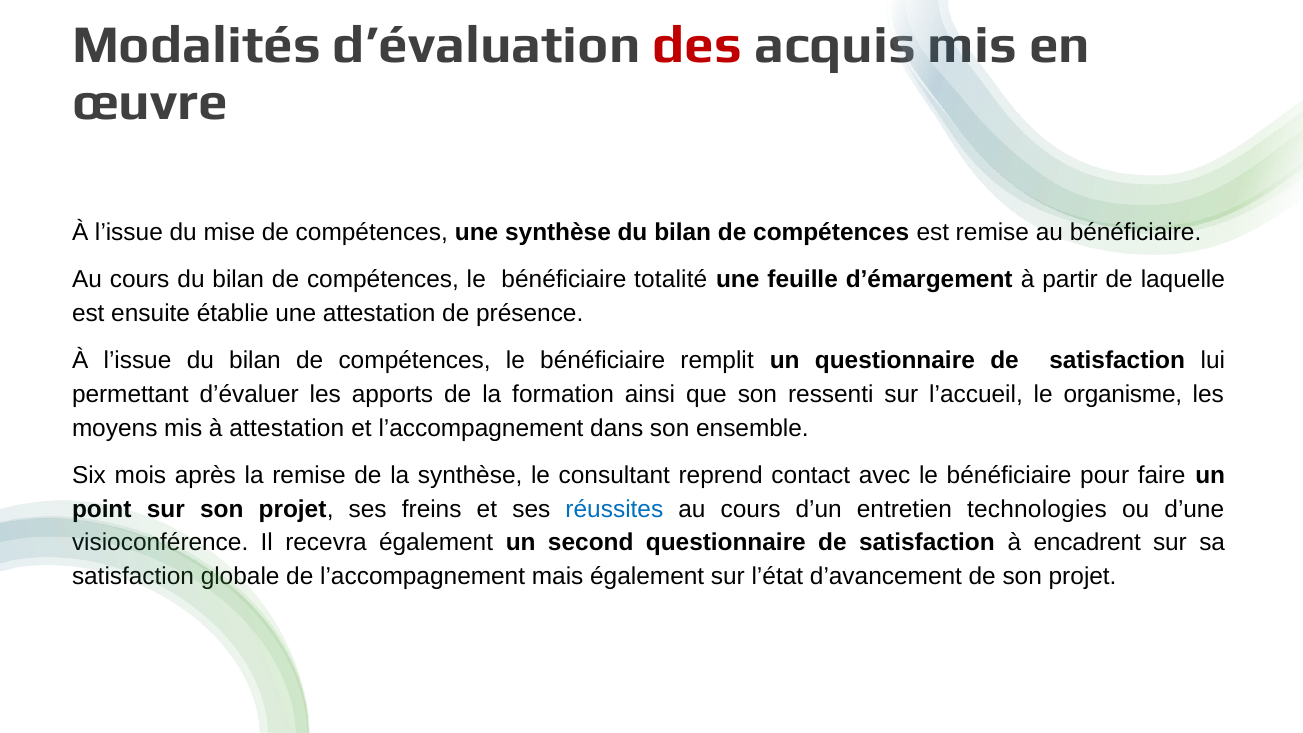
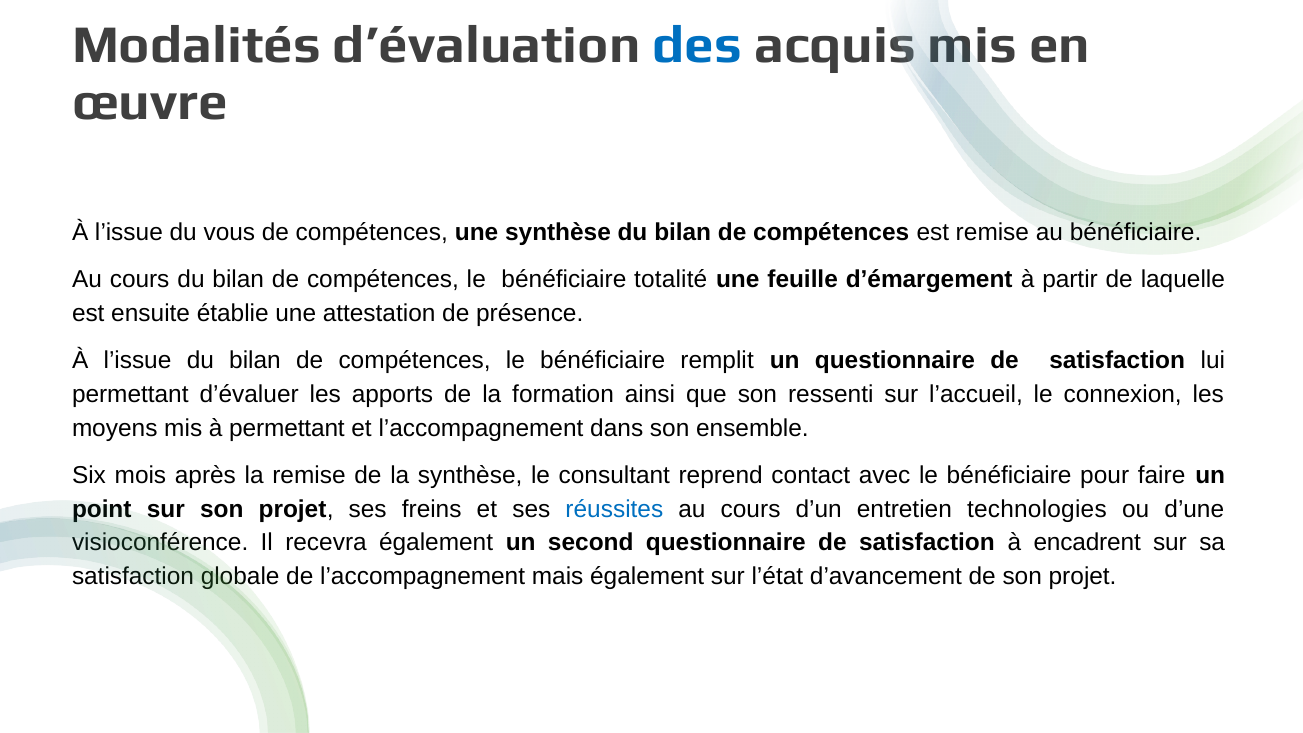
des colour: red -> blue
mise: mise -> vous
organisme: organisme -> connexion
à attestation: attestation -> permettant
